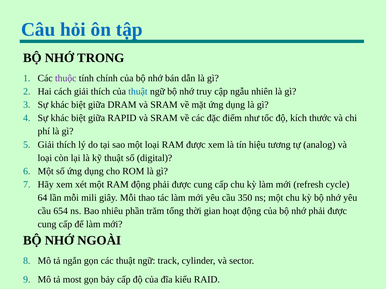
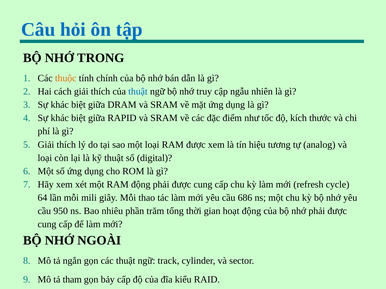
thuộc colour: purple -> orange
350: 350 -> 686
654: 654 -> 950
most: most -> tham
